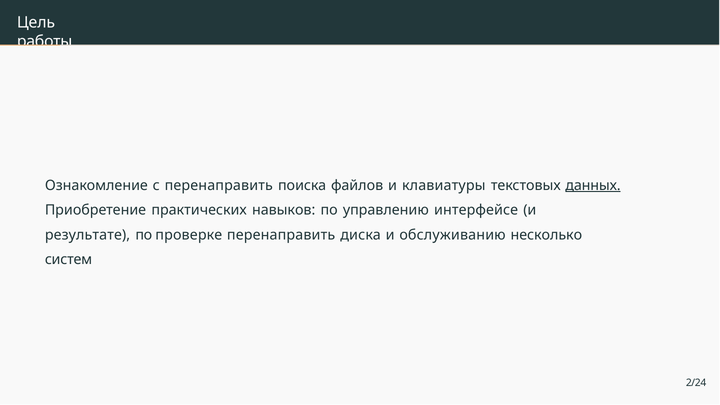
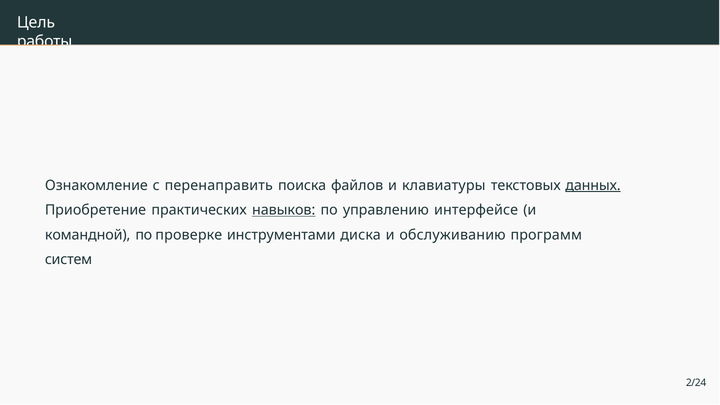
навыков underline: none -> present
результате: результате -> командной
проверке перенаправить: перенаправить -> инструментами
несколько: несколько -> программ
